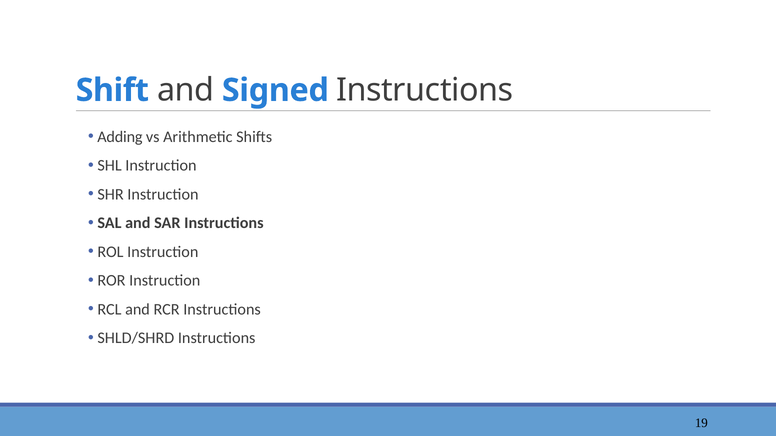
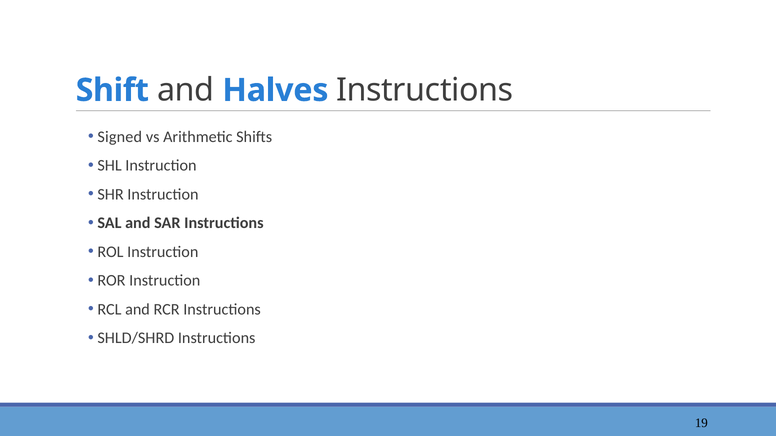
Signed: Signed -> Halves
Adding: Adding -> Signed
